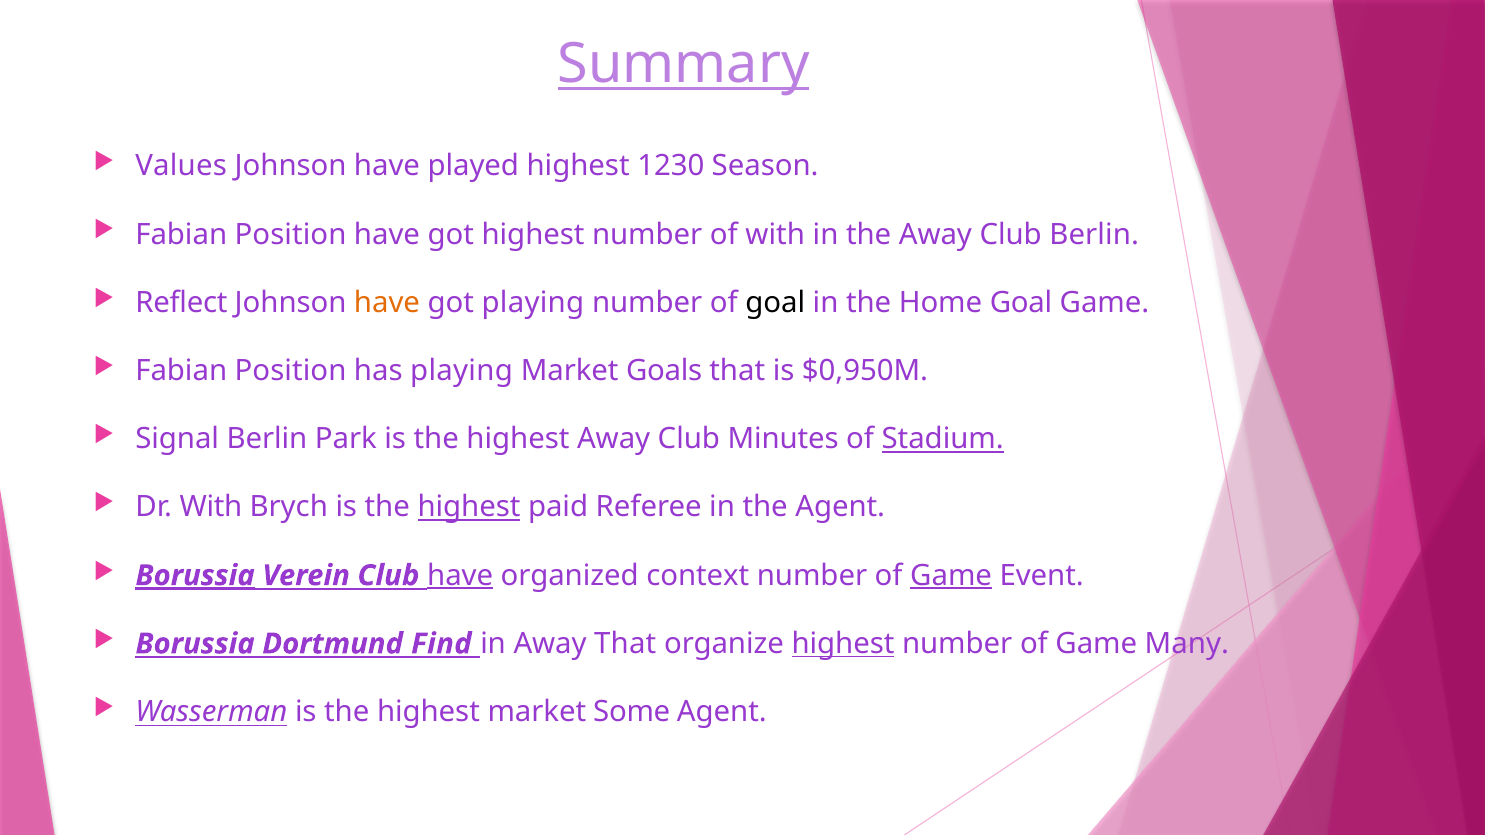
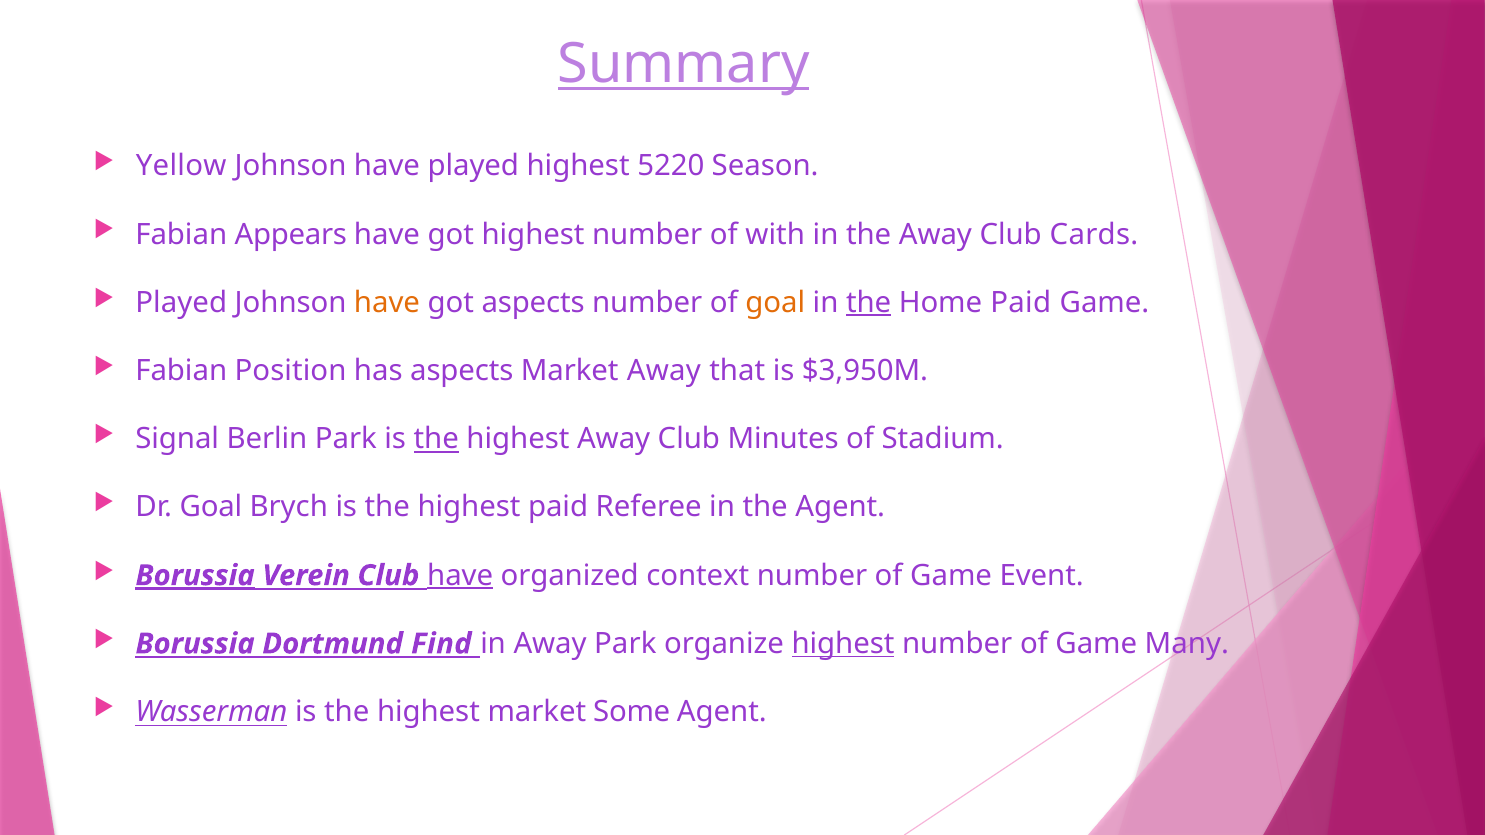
Values: Values -> Yellow
1230: 1230 -> 5220
Position at (291, 234): Position -> Appears
Club Berlin: Berlin -> Cards
Reflect at (181, 303): Reflect -> Played
got playing: playing -> aspects
goal at (775, 303) colour: black -> orange
the at (869, 303) underline: none -> present
Home Goal: Goal -> Paid
has playing: playing -> aspects
Market Goals: Goals -> Away
$0,950M: $0,950M -> $3,950M
the at (436, 439) underline: none -> present
Stadium underline: present -> none
Dr With: With -> Goal
highest at (469, 507) underline: present -> none
Game at (951, 576) underline: present -> none
Away That: That -> Park
